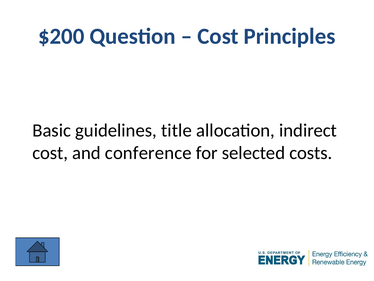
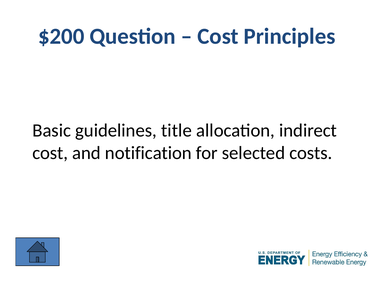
conference: conference -> notification
